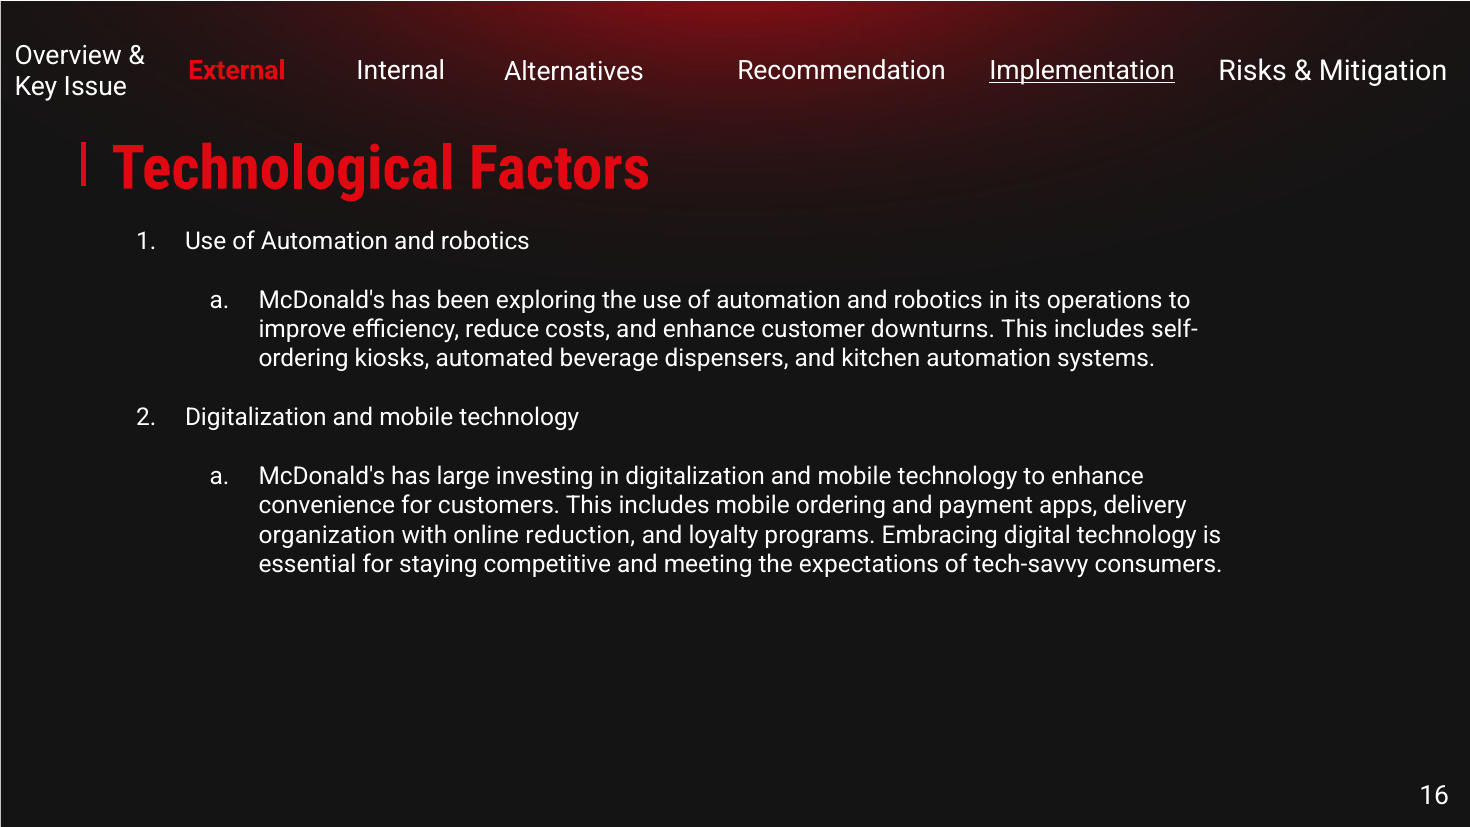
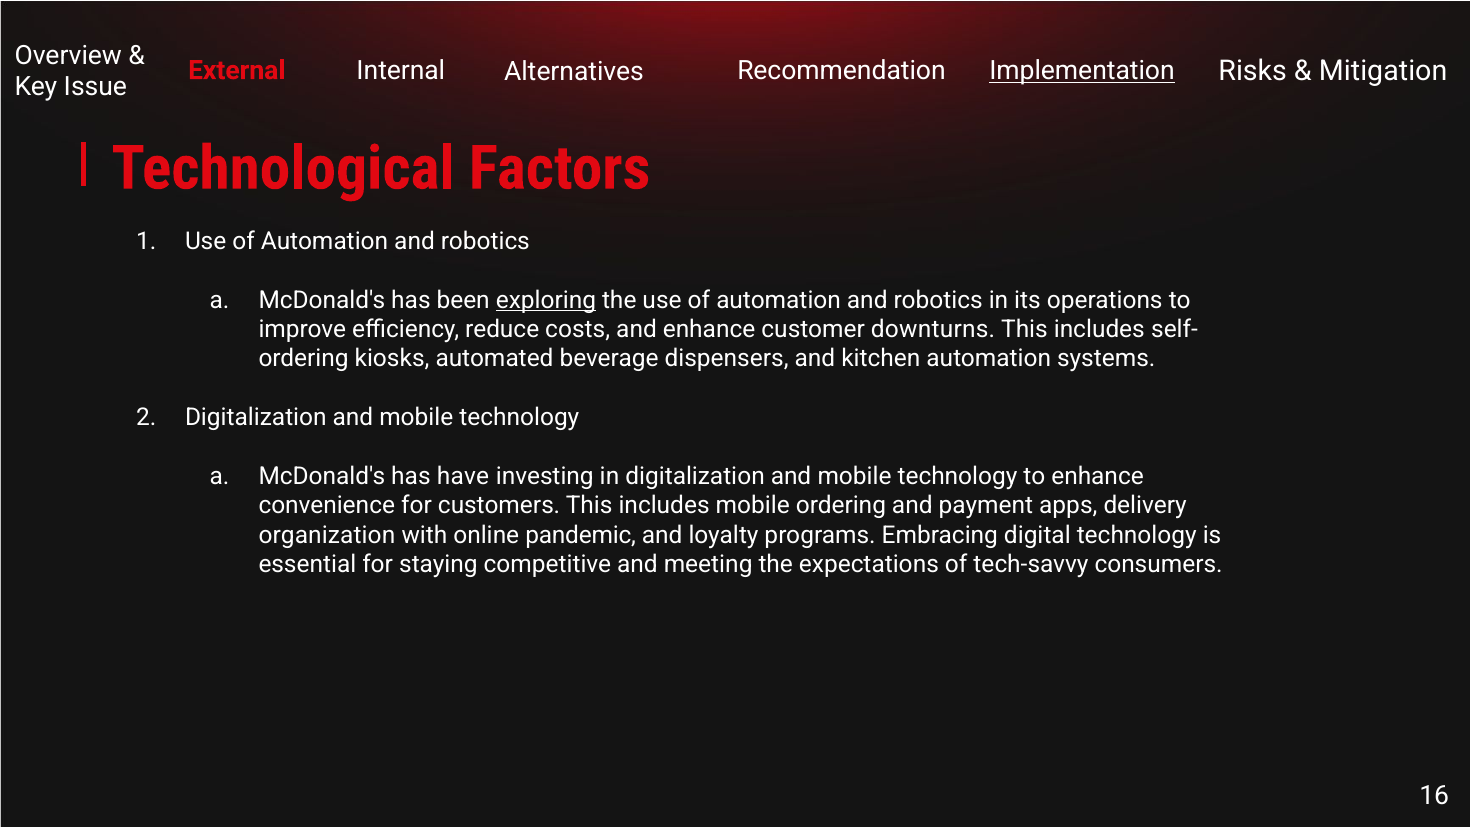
exploring underline: none -> present
large: large -> have
reduction: reduction -> pandemic
